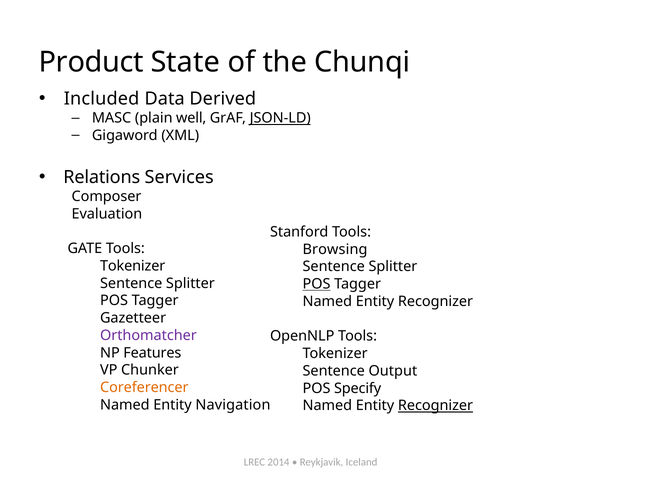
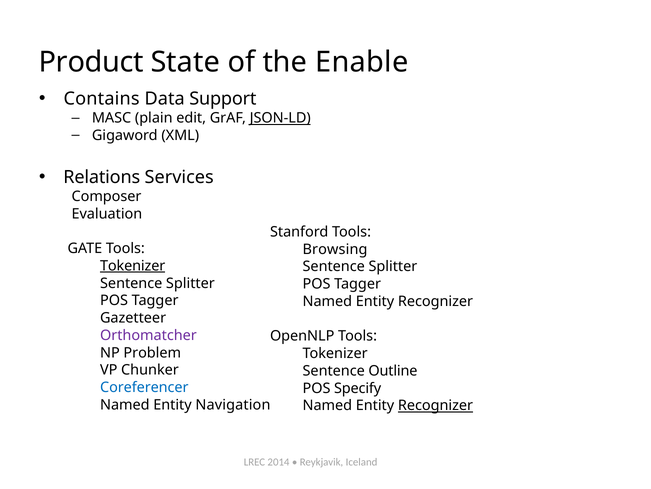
Chunqi: Chunqi -> Enable
Included: Included -> Contains
Derived: Derived -> Support
well: well -> edit
Tokenizer at (133, 265) underline: none -> present
POS at (317, 284) underline: present -> none
Features: Features -> Problem
Output: Output -> Outline
Coreferencer colour: orange -> blue
